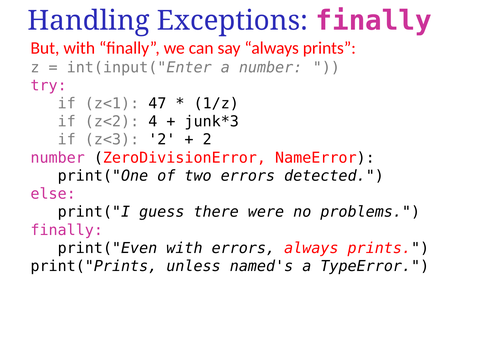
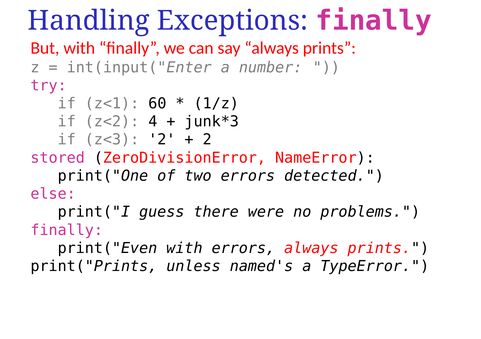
47: 47 -> 60
number at (58, 158): number -> stored
